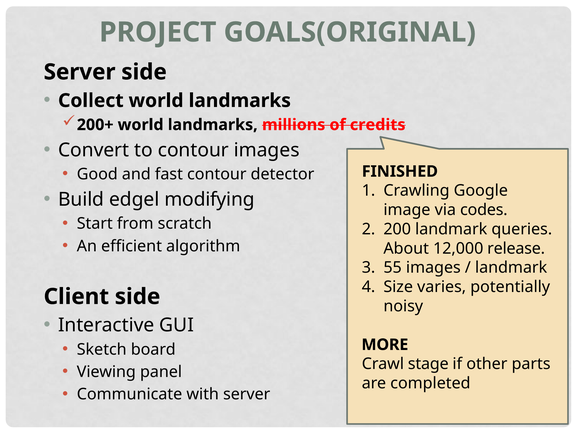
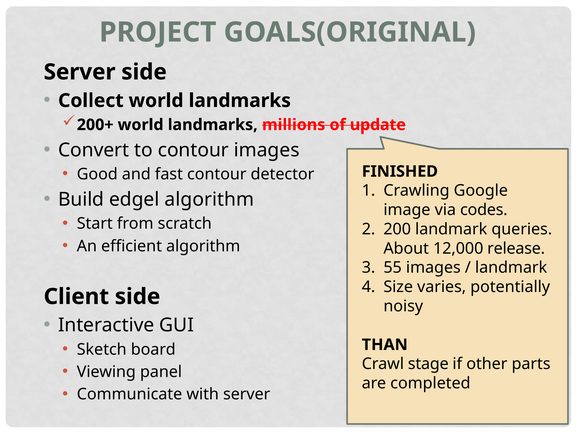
credits: credits -> update
edgel modifying: modifying -> algorithm
MORE: MORE -> THAN
